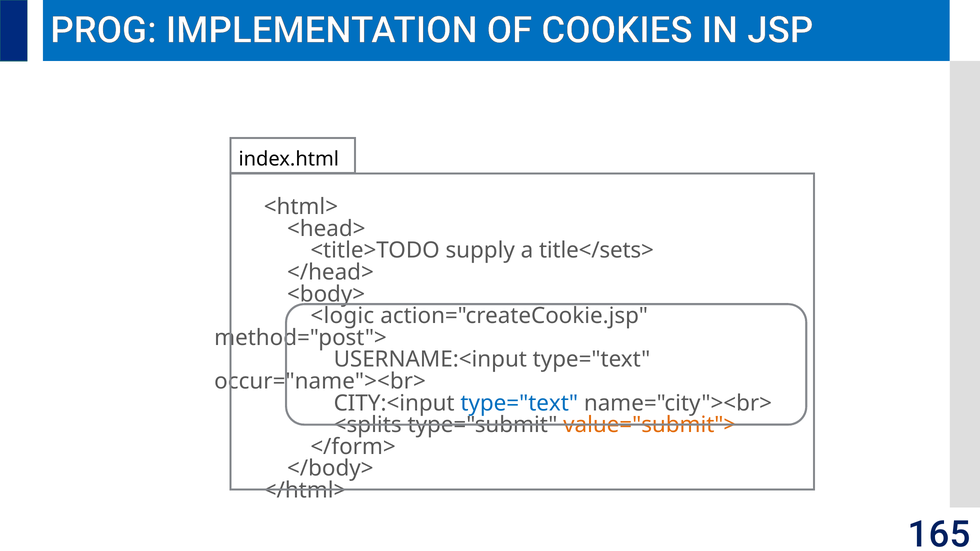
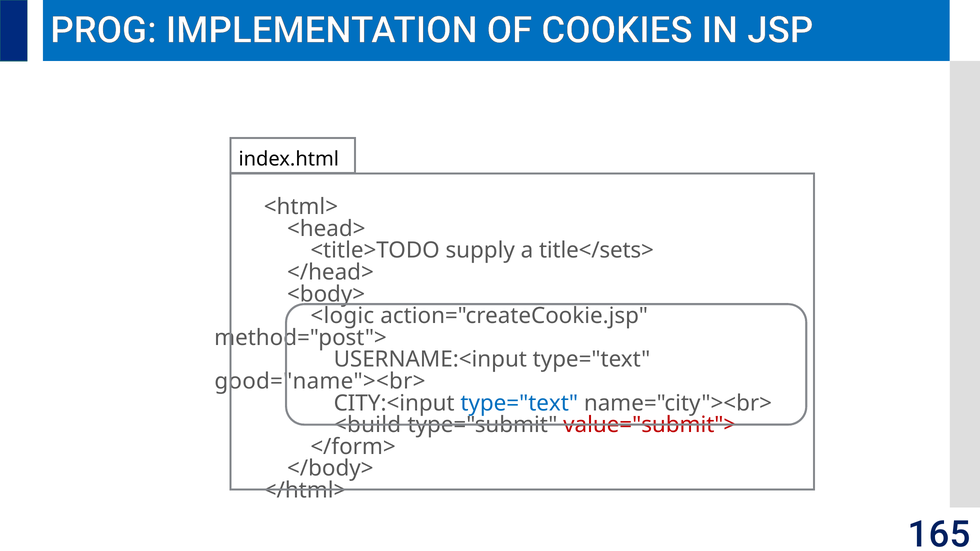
occur="name"><br>: occur="name"><br> -> good="name"><br>
<splits: <splits -> <build
value="submit"> colour: orange -> red
